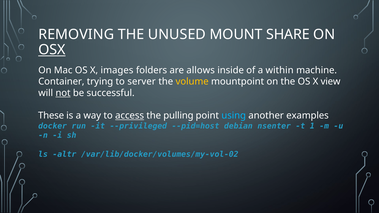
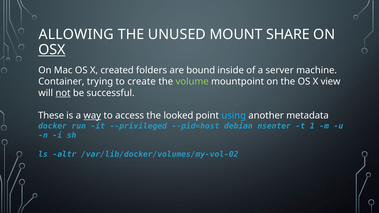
REMOVING: REMOVING -> ALLOWING
images: images -> created
allows: allows -> bound
within: within -> server
server: server -> create
volume colour: yellow -> light green
way underline: none -> present
access underline: present -> none
pulling: pulling -> looked
examples: examples -> metadata
